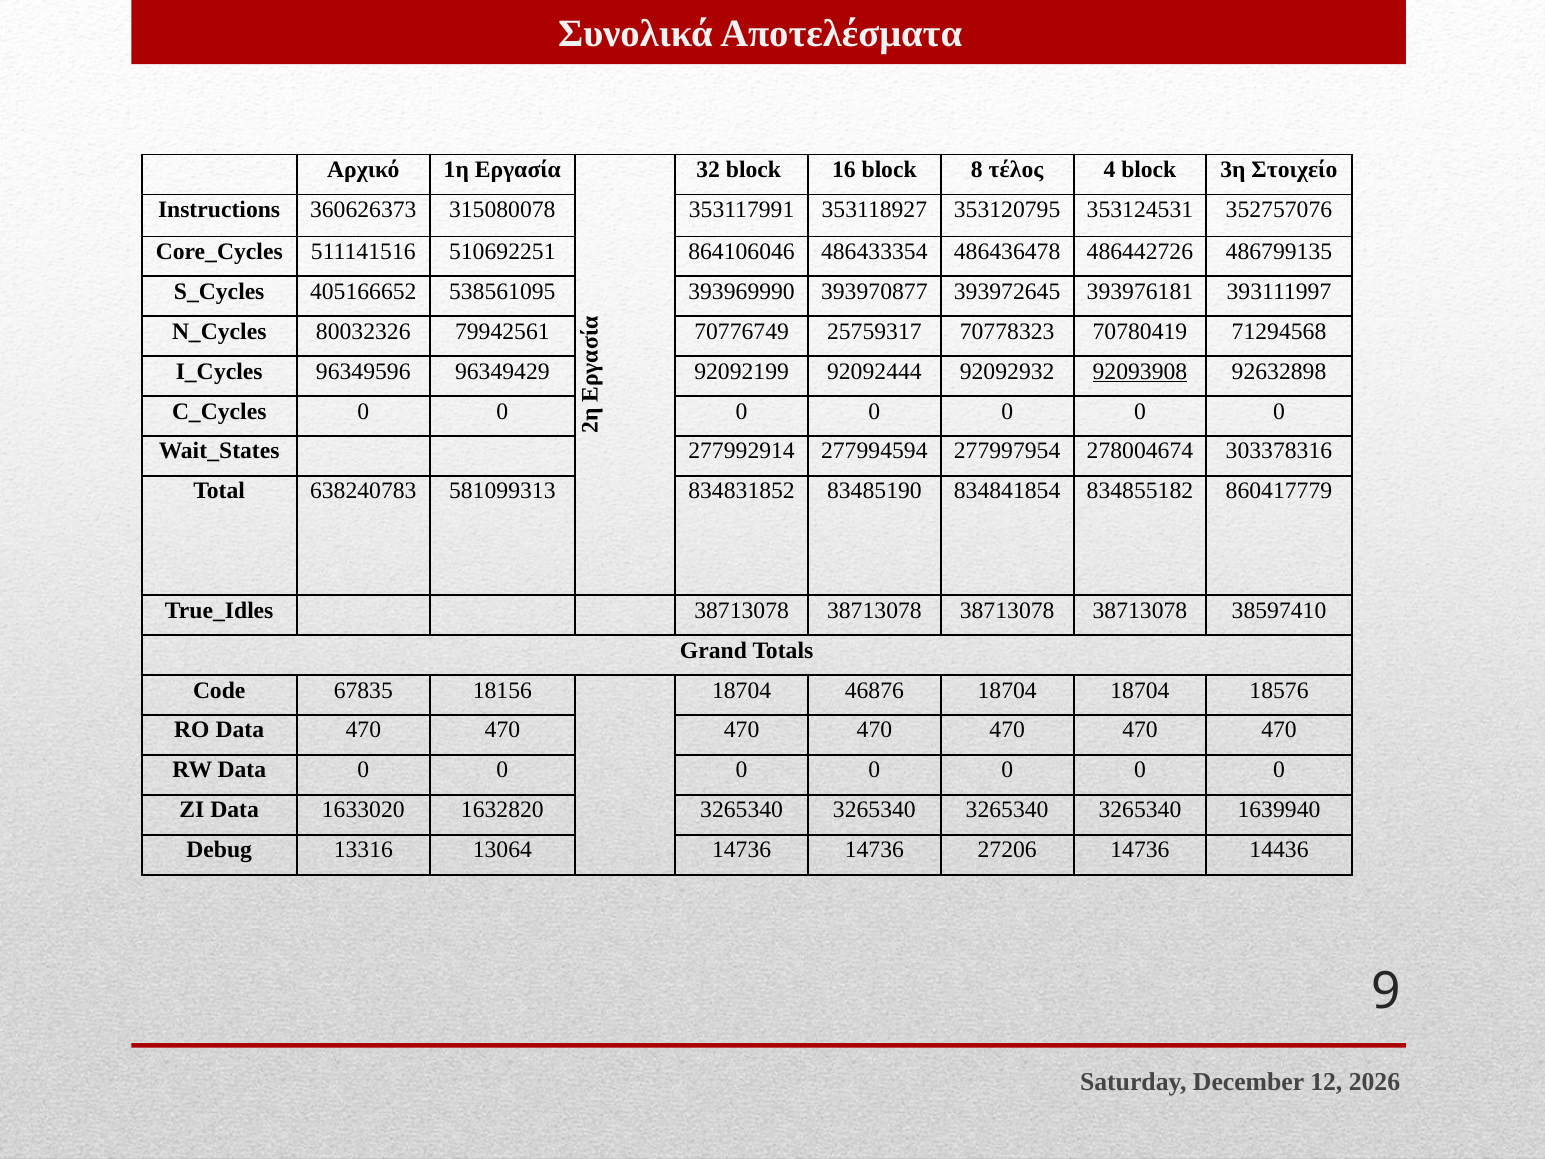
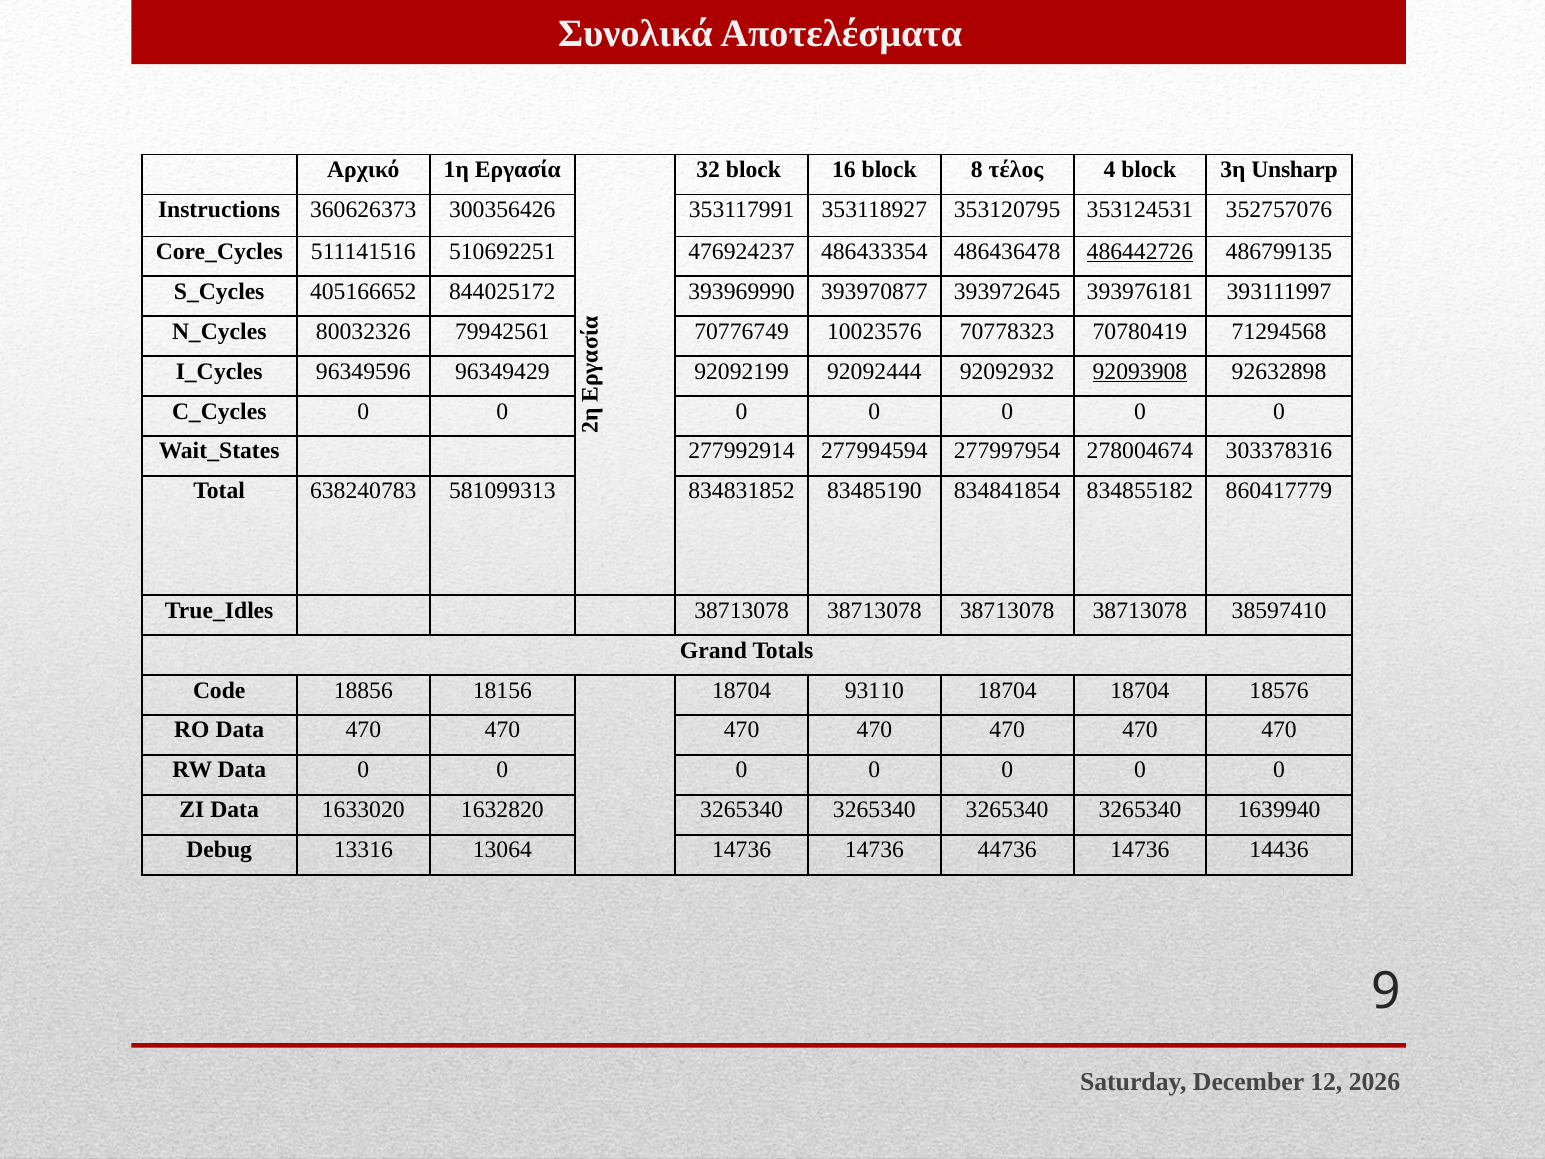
Στοιχείο: Στοιχείο -> Unsharp
315080078: 315080078 -> 300356426
864106046: 864106046 -> 476924237
486442726 underline: none -> present
538561095: 538561095 -> 844025172
25759317: 25759317 -> 10023576
67835: 67835 -> 18856
46876: 46876 -> 93110
27206: 27206 -> 44736
